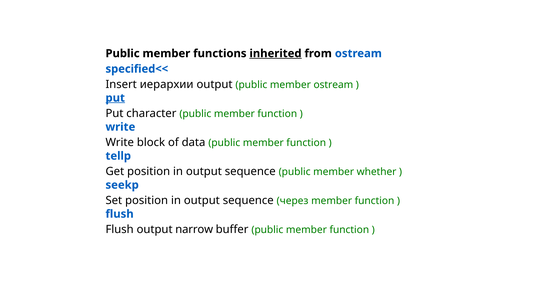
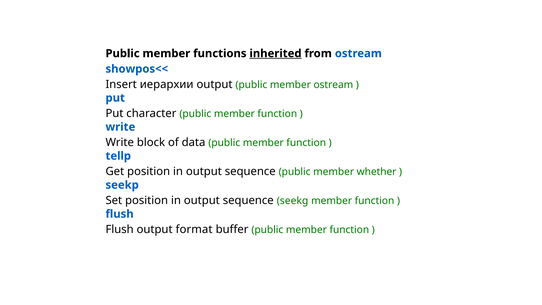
specified<<: specified<< -> showpos<<
put at (115, 98) underline: present -> none
через: через -> seekg
narrow: narrow -> format
